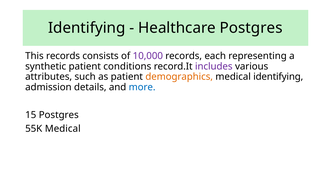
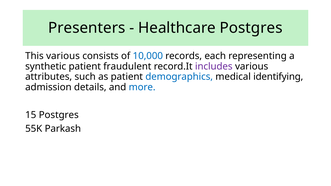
Identifying at (87, 28): Identifying -> Presenters
This records: records -> various
10,000 colour: purple -> blue
conditions: conditions -> fraudulent
demographics colour: orange -> blue
55K Medical: Medical -> Parkash
